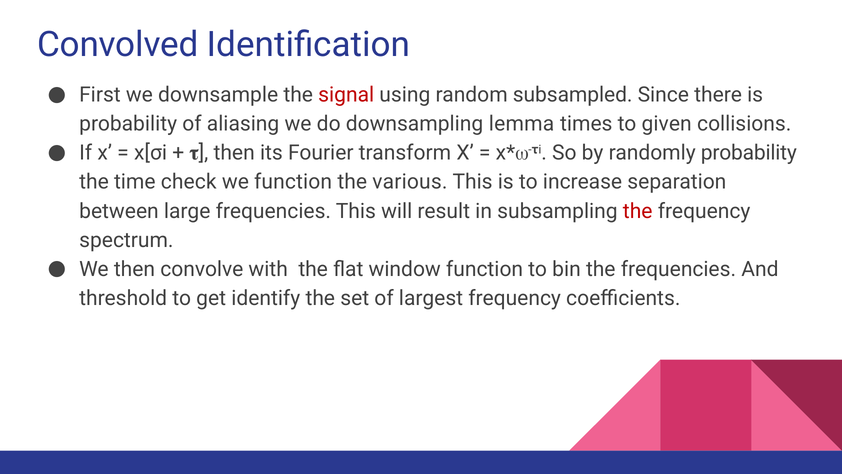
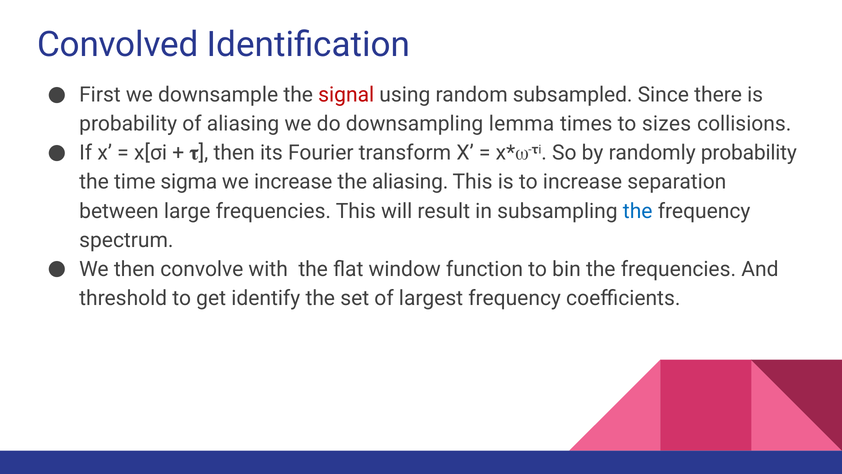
given: given -> sizes
check: check -> sigma
we function: function -> increase
the various: various -> aliasing
the at (638, 211) colour: red -> blue
